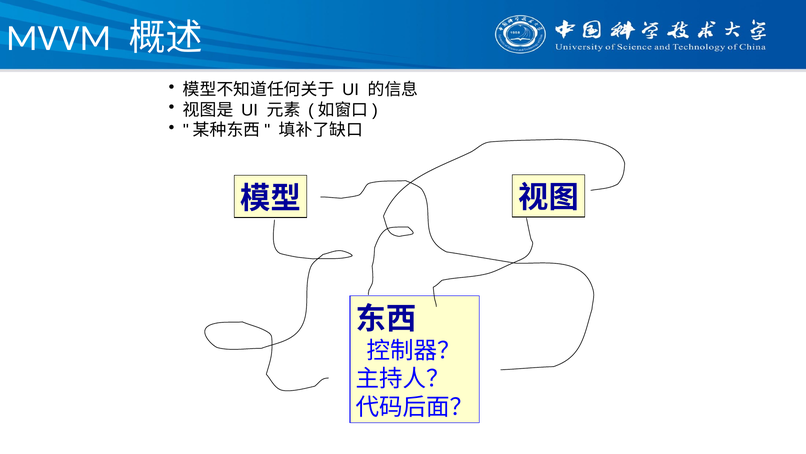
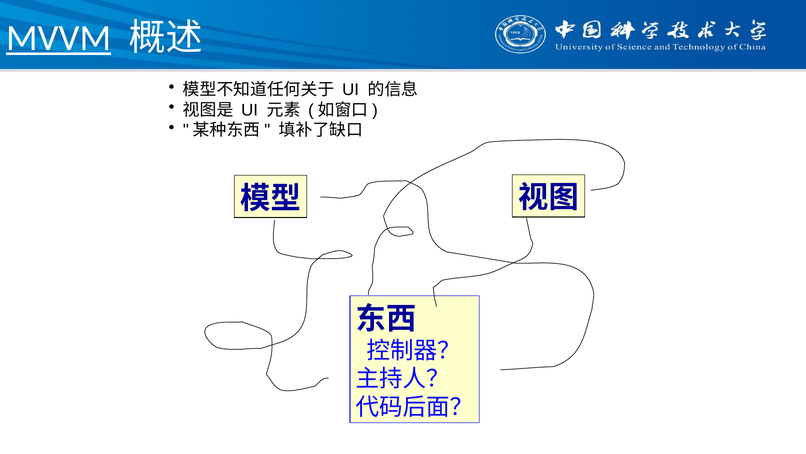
MVVM underline: none -> present
